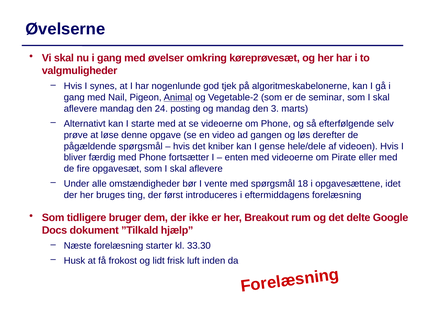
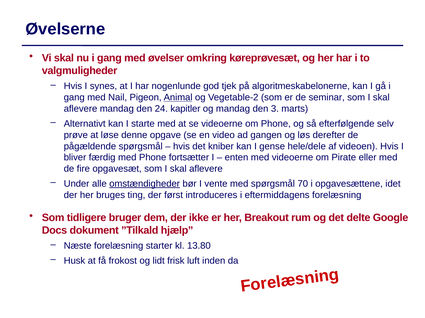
posting: posting -> kapitler
omstændigheder underline: none -> present
18: 18 -> 70
33.30: 33.30 -> 13.80
